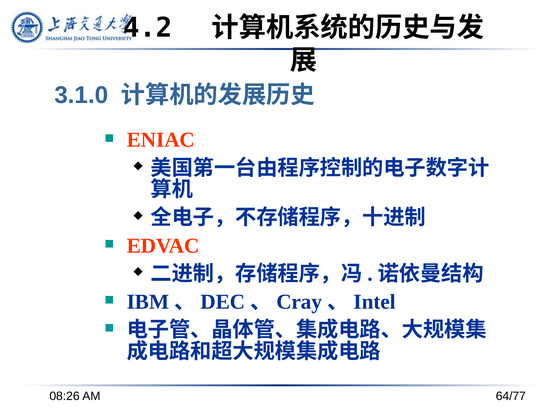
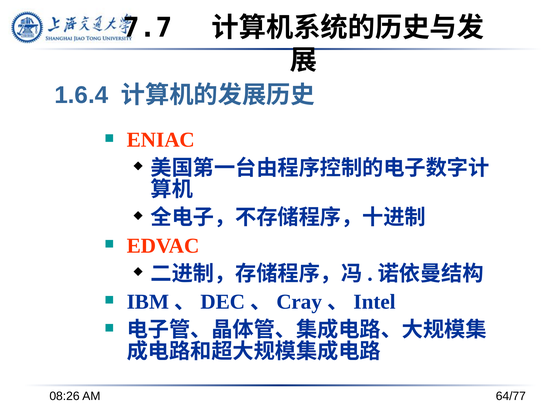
4.2: 4.2 -> 7.7
3.1.0: 3.1.0 -> 1.6.4
